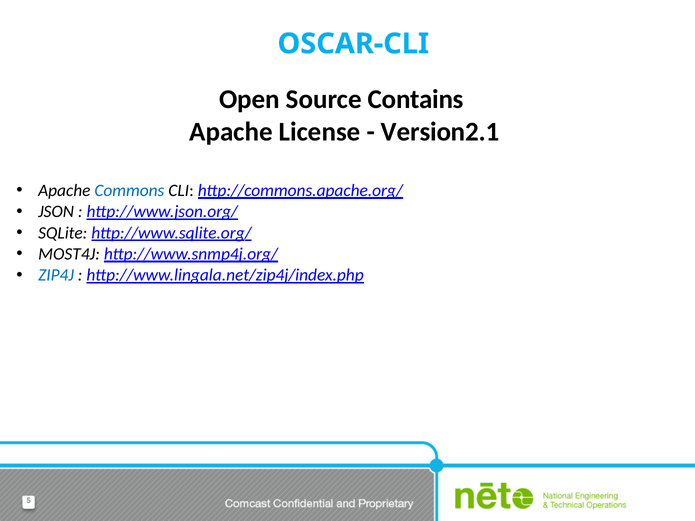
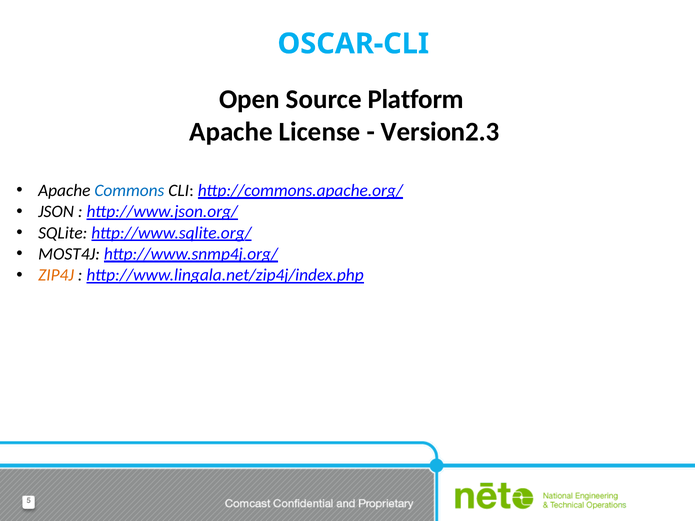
Contains: Contains -> Platform
Version2.1: Version2.1 -> Version2.3
ZIP4J colour: blue -> orange
